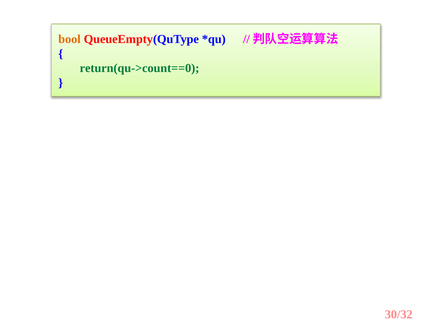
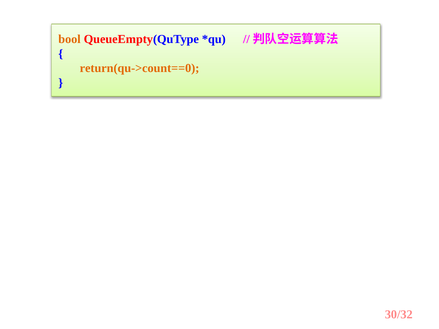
return(qu->count==0 colour: green -> orange
